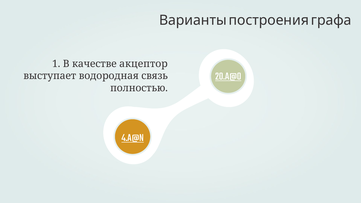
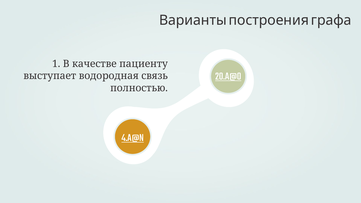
акцептор: акцептор -> пациенту
